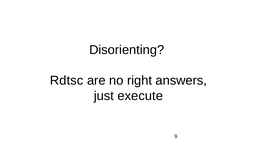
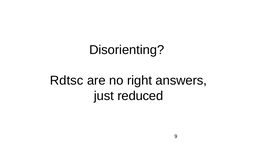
execute: execute -> reduced
